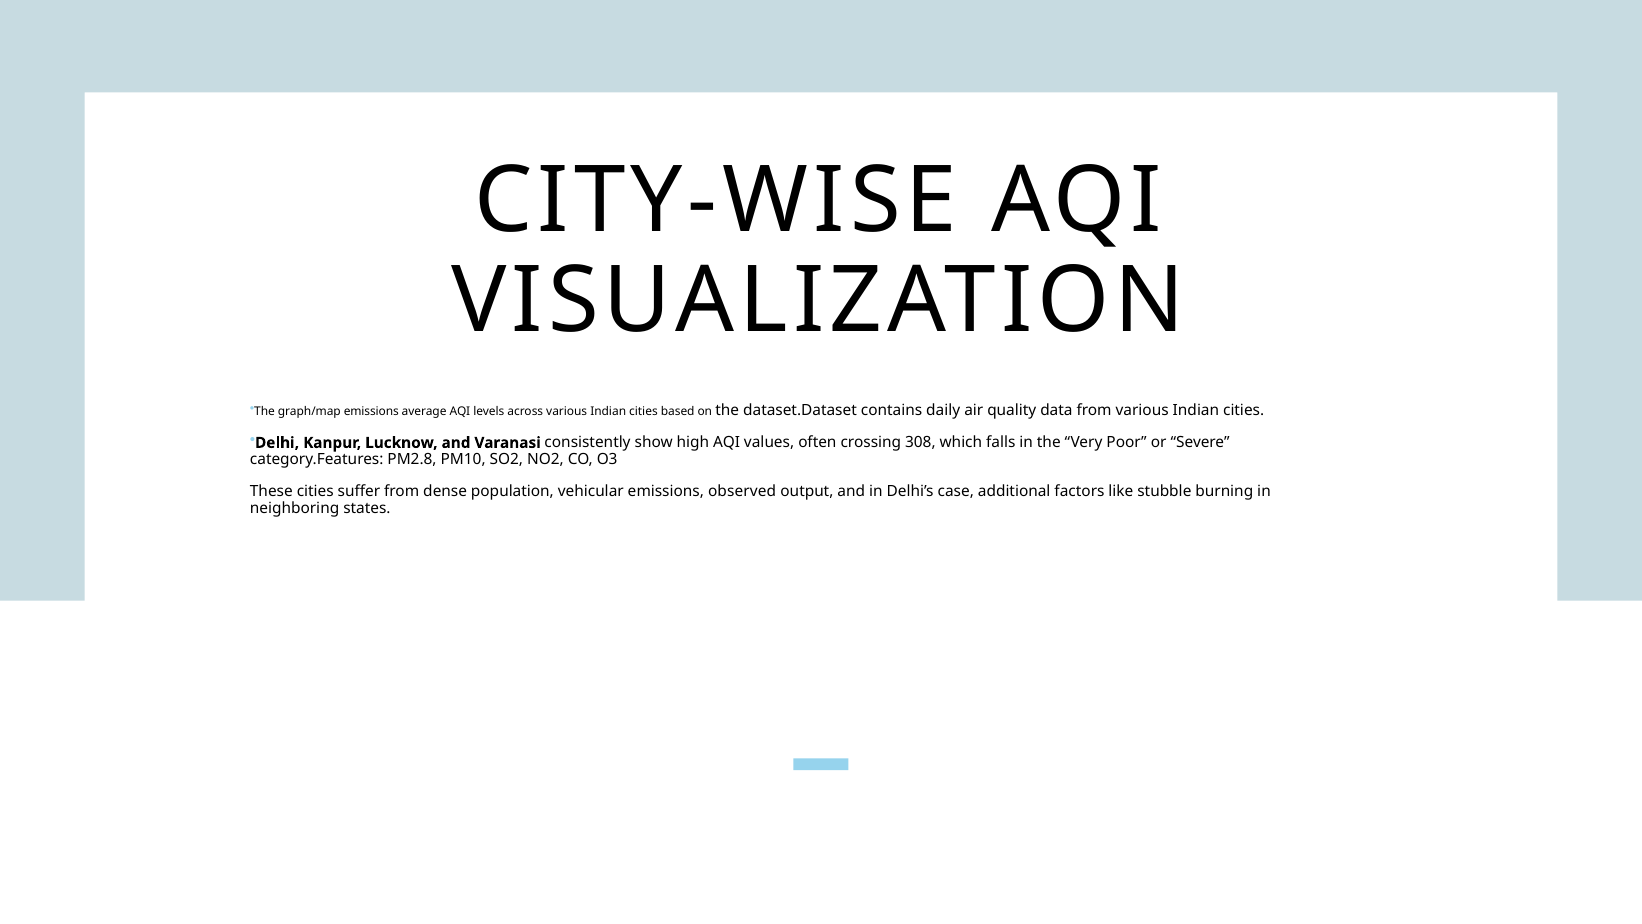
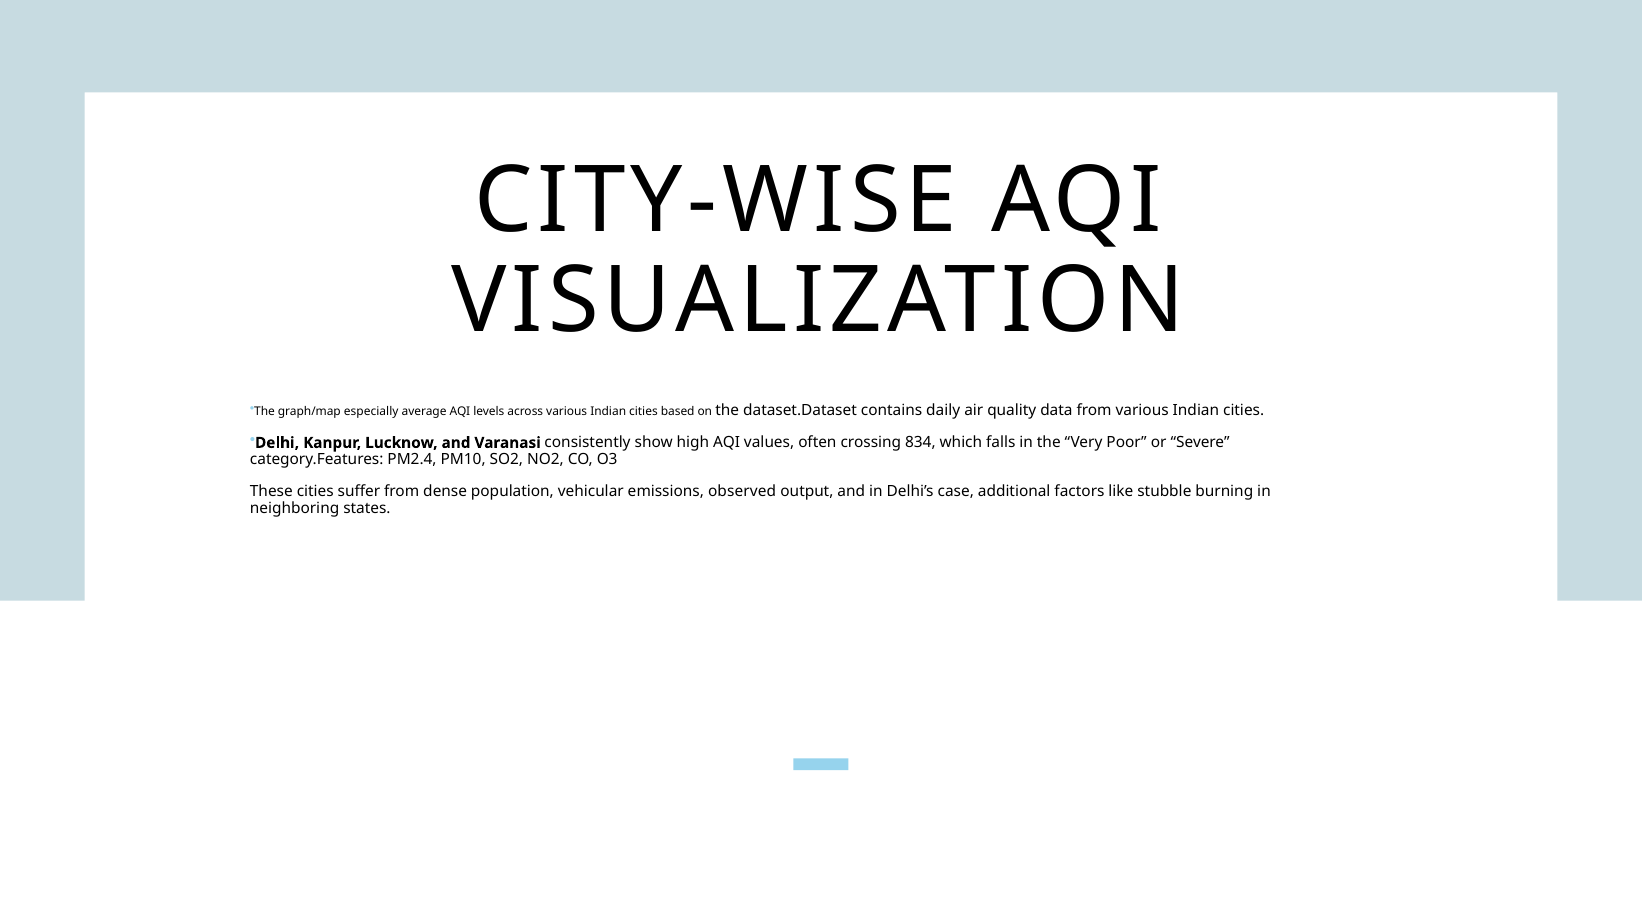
graph/map emissions: emissions -> especially
308: 308 -> 834
PM2.8: PM2.8 -> PM2.4
